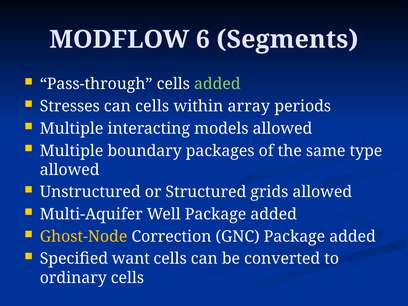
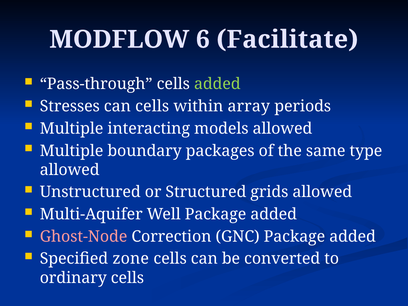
Segments: Segments -> Facilitate
Ghost-Node colour: yellow -> pink
want: want -> zone
